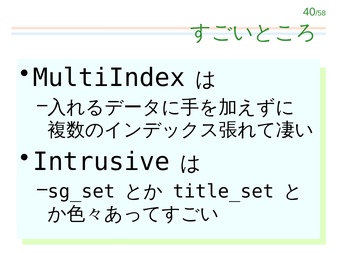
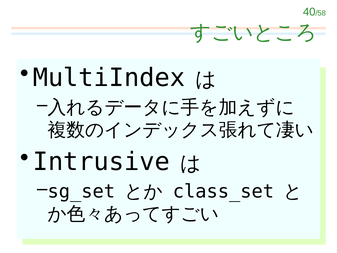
title_set: title_set -> class_set
